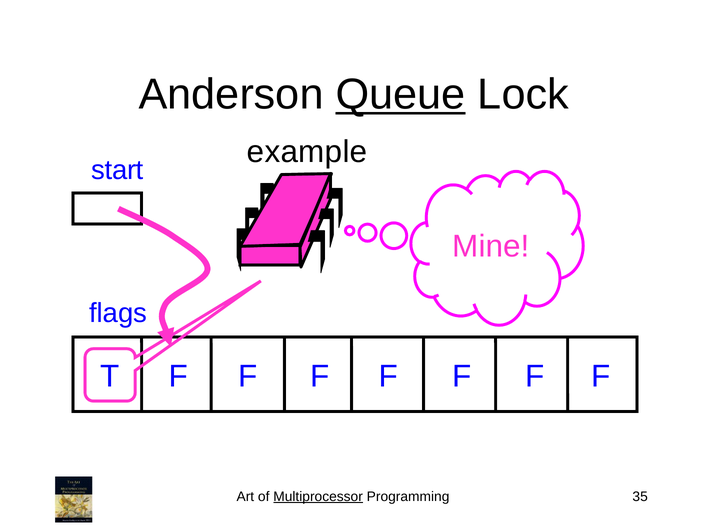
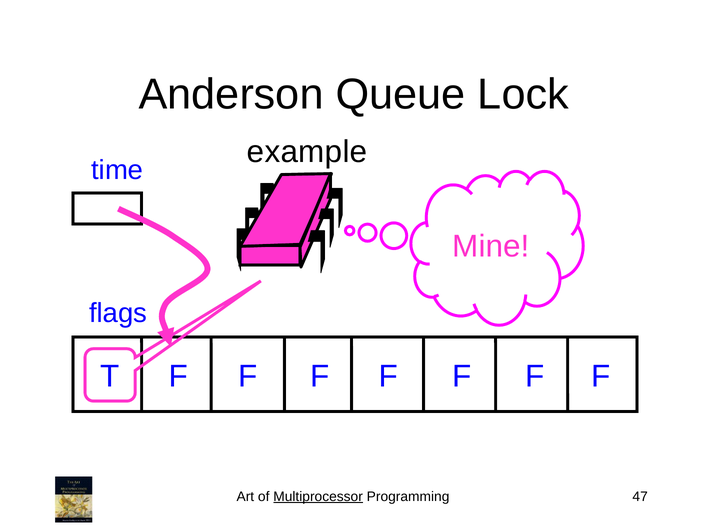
Queue underline: present -> none
start: start -> time
35: 35 -> 47
